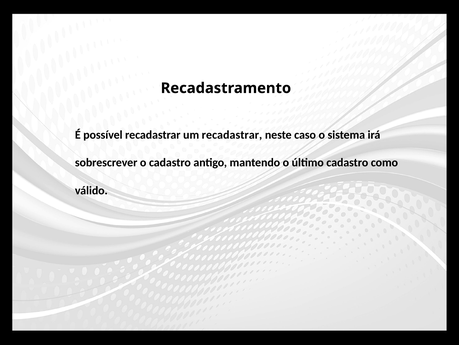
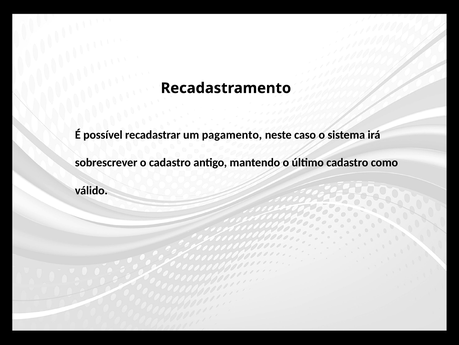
um recadastrar: recadastrar -> pagamento
